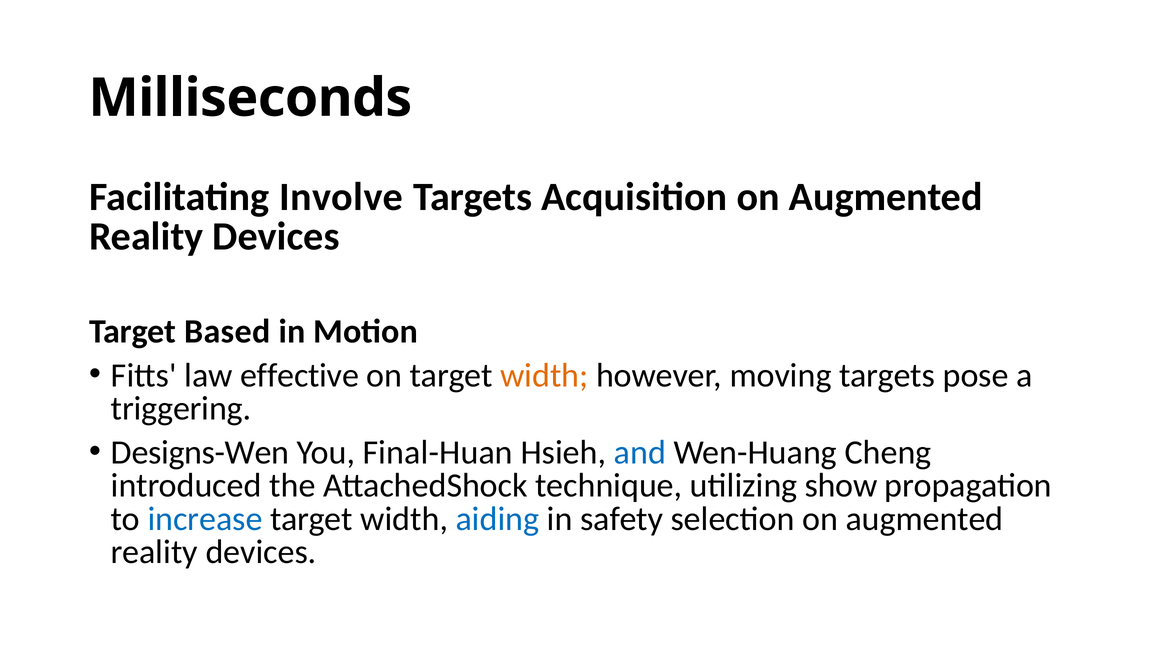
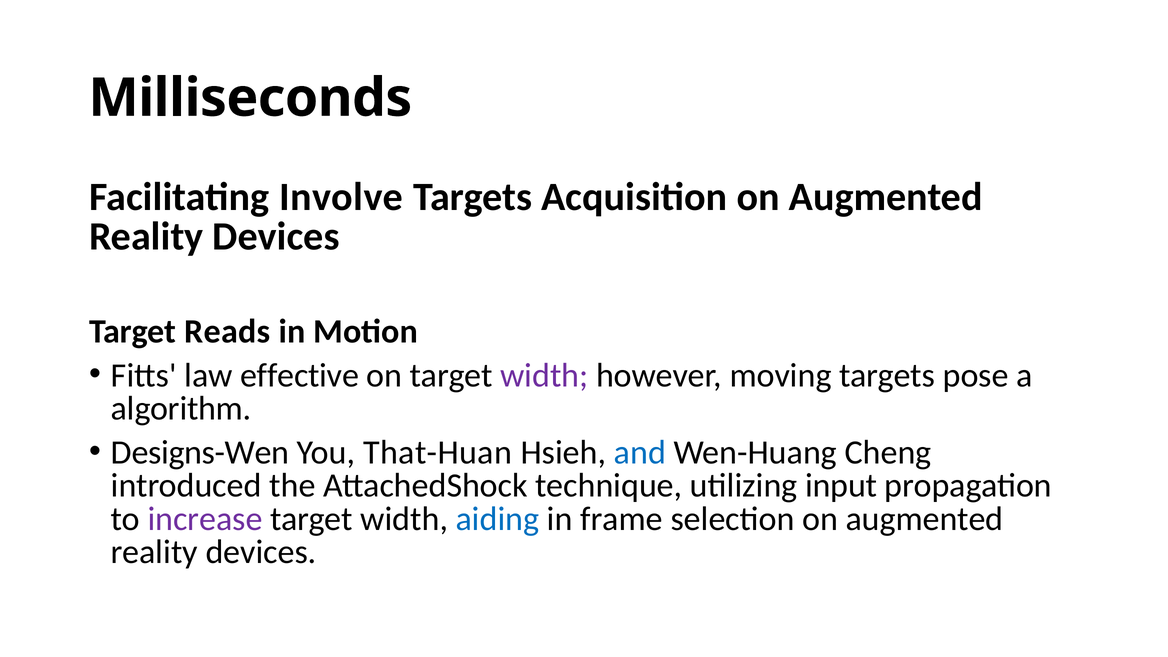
Based: Based -> Reads
width at (544, 375) colour: orange -> purple
triggering: triggering -> algorithm
Final-Huan: Final-Huan -> That-Huan
show: show -> input
increase colour: blue -> purple
safety: safety -> frame
